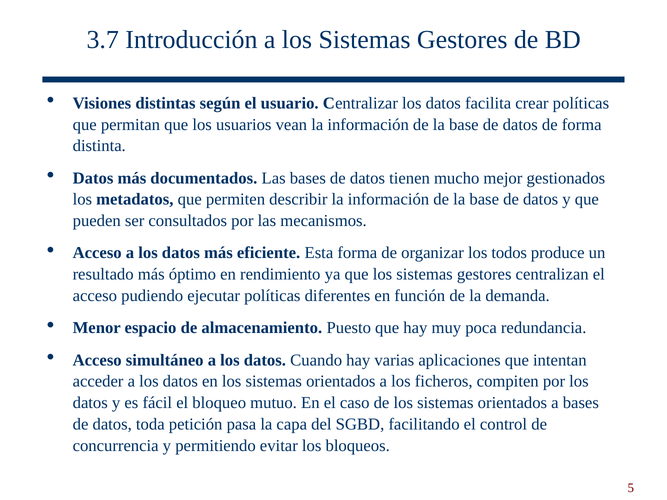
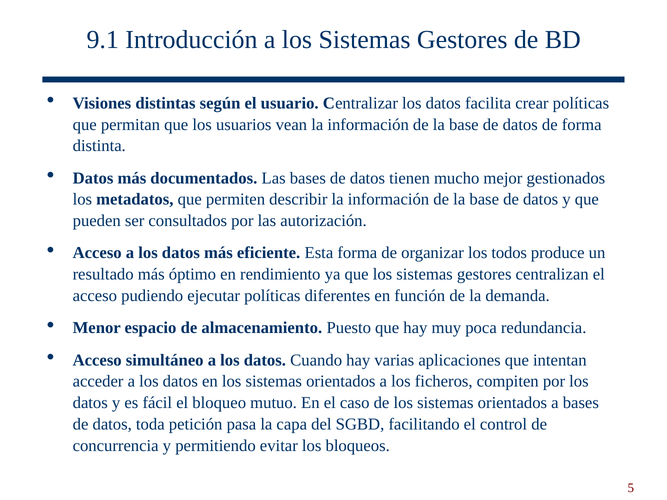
3.7: 3.7 -> 9.1
mecanismos: mecanismos -> autorización
